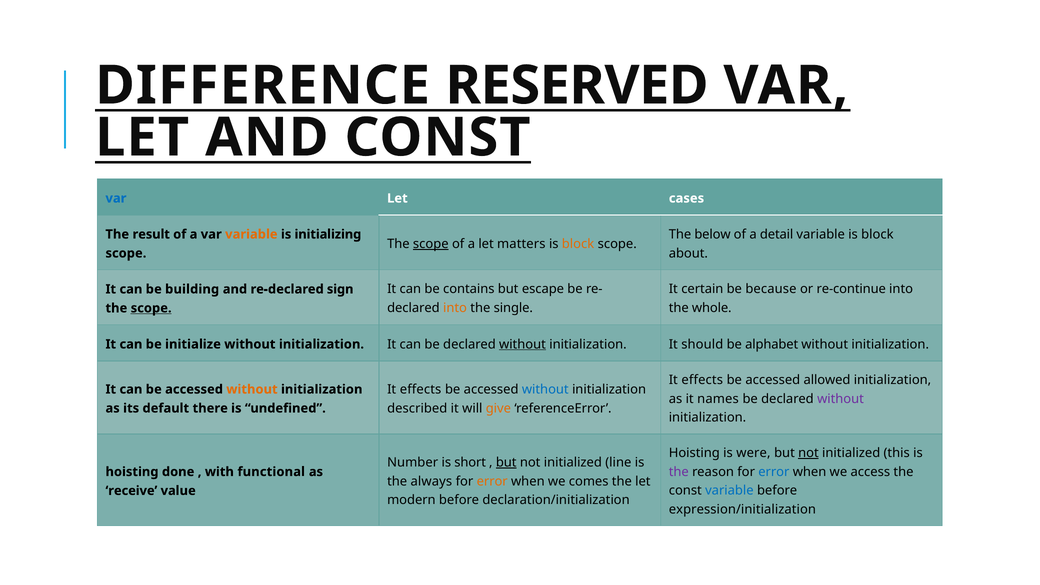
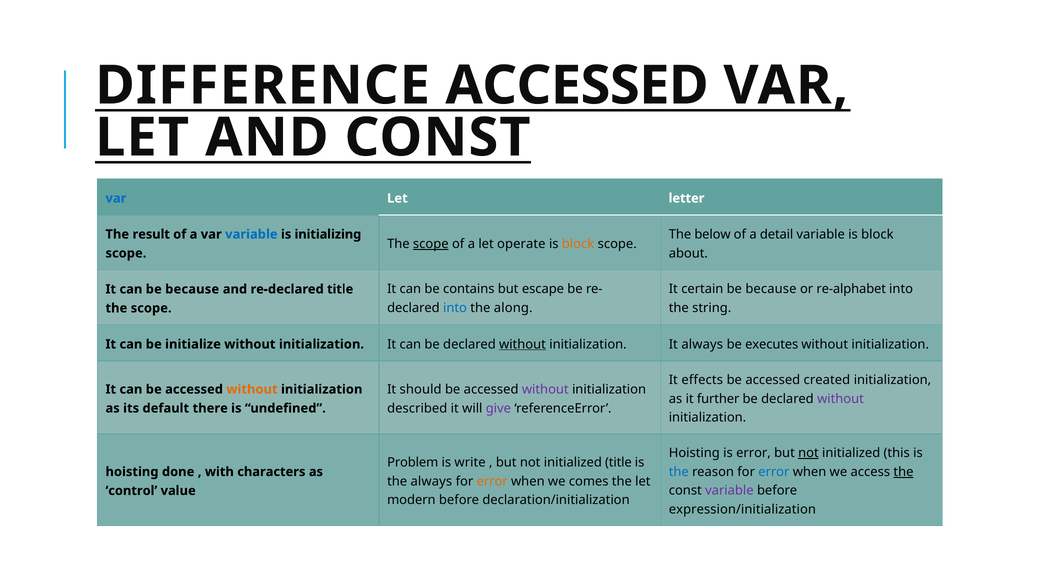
DIFFERENCE RESERVED: RESERVED -> ACCESSED
cases: cases -> letter
variable at (251, 234) colour: orange -> blue
matters: matters -> operate
re-continue: re-continue -> re-alphabet
can be building: building -> because
re-declared sign: sign -> title
into at (455, 308) colour: orange -> blue
single: single -> along
whole: whole -> string
scope at (151, 308) underline: present -> none
It should: should -> always
alphabet: alphabet -> executes
allowed: allowed -> created
effects at (421, 389): effects -> should
without at (545, 389) colour: blue -> purple
names: names -> further
give colour: orange -> purple
is were: were -> error
Number: Number -> Problem
short: short -> write
but at (506, 462) underline: present -> none
initialized line: line -> title
the at (679, 472) colour: purple -> blue
the at (904, 472) underline: none -> present
functional: functional -> characters
variable at (729, 491) colour: blue -> purple
receive: receive -> control
